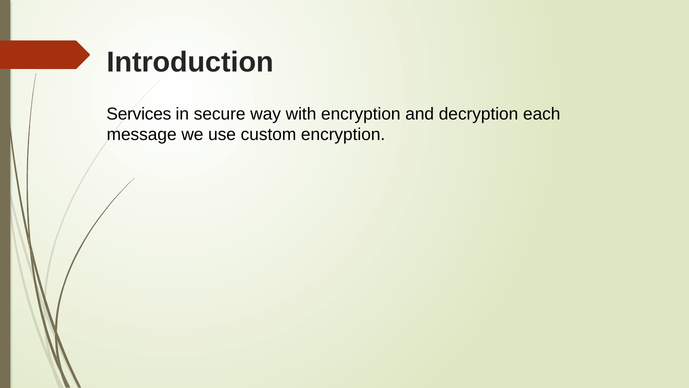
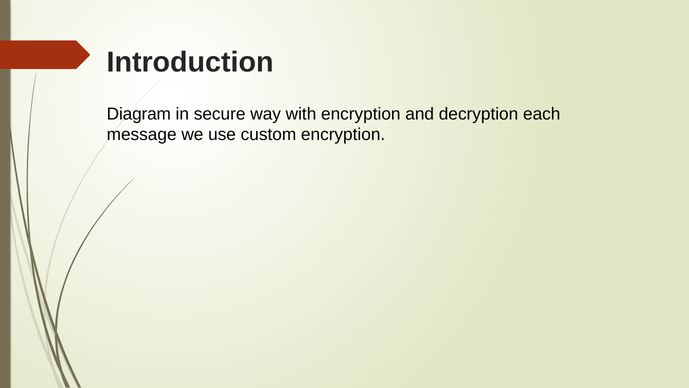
Services: Services -> Diagram
